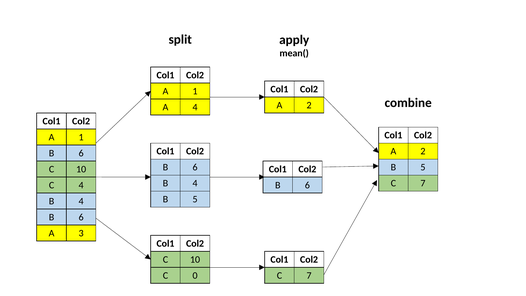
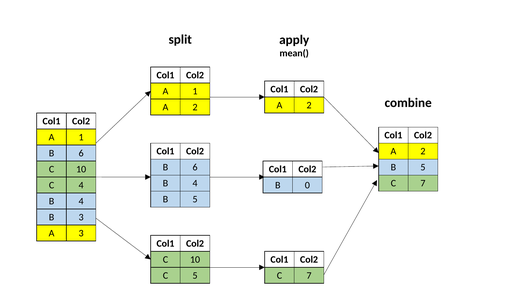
4 at (195, 107): 4 -> 2
6 at (307, 185): 6 -> 0
6 at (81, 217): 6 -> 3
C 0: 0 -> 5
